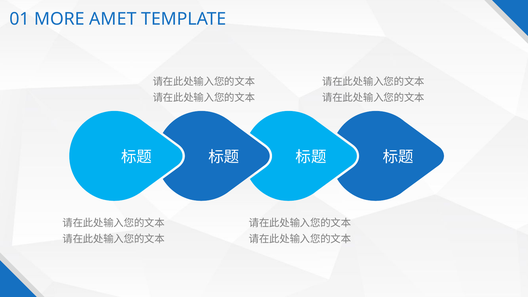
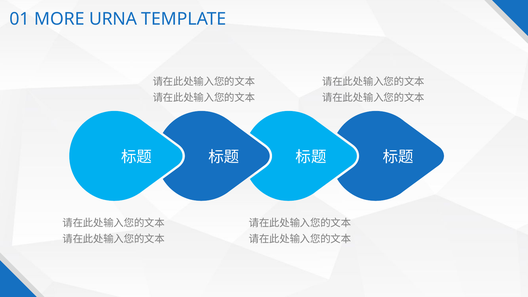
AMET: AMET -> URNA
